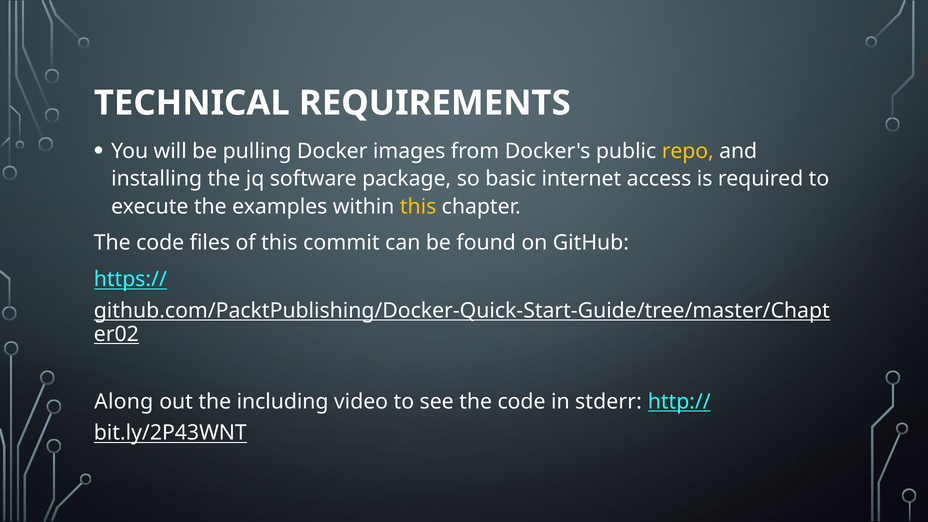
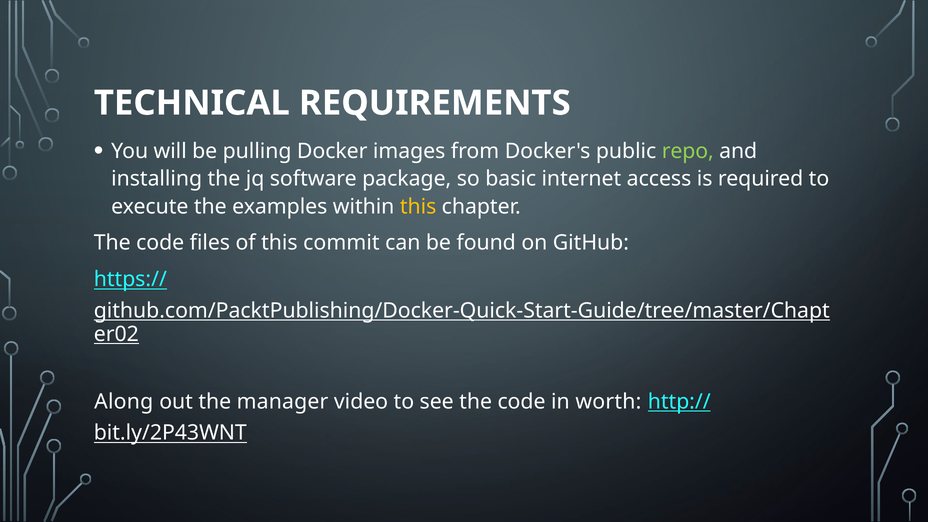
repo colour: yellow -> light green
including: including -> manager
stderr: stderr -> worth
